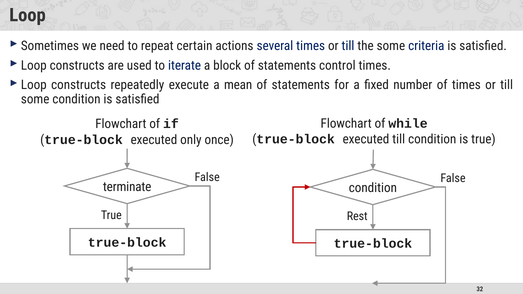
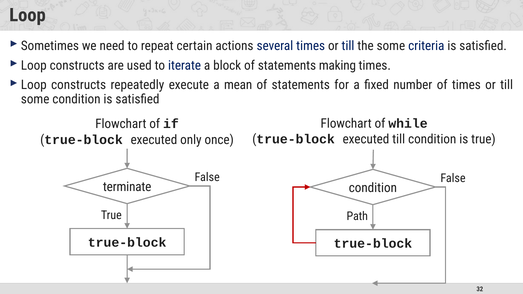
control: control -> making
Rest: Rest -> Path
